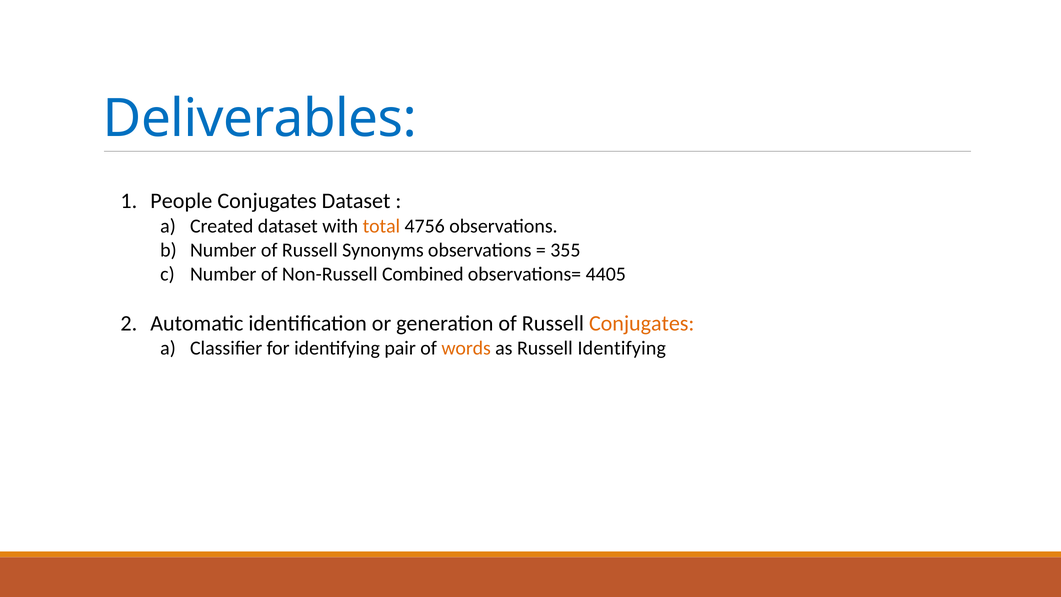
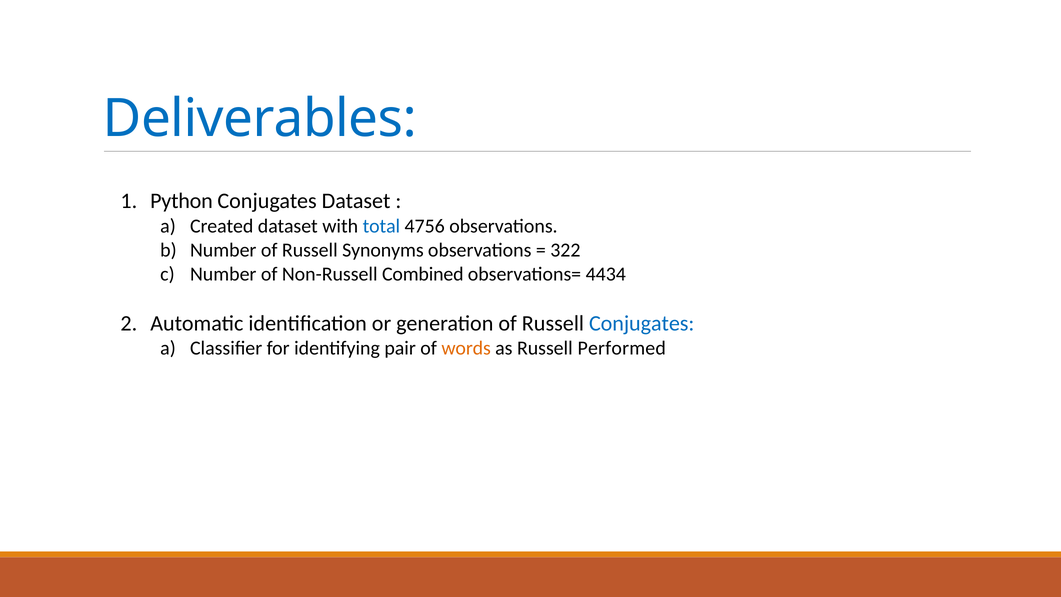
People: People -> Python
total colour: orange -> blue
355: 355 -> 322
4405: 4405 -> 4434
Conjugates at (642, 323) colour: orange -> blue
Russell Identifying: Identifying -> Performed
